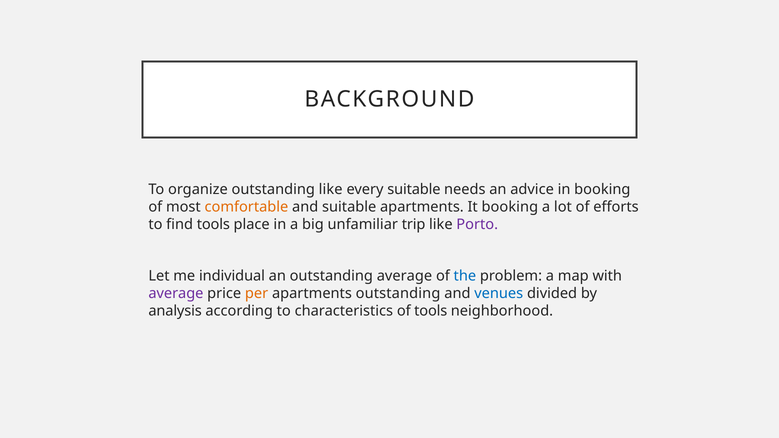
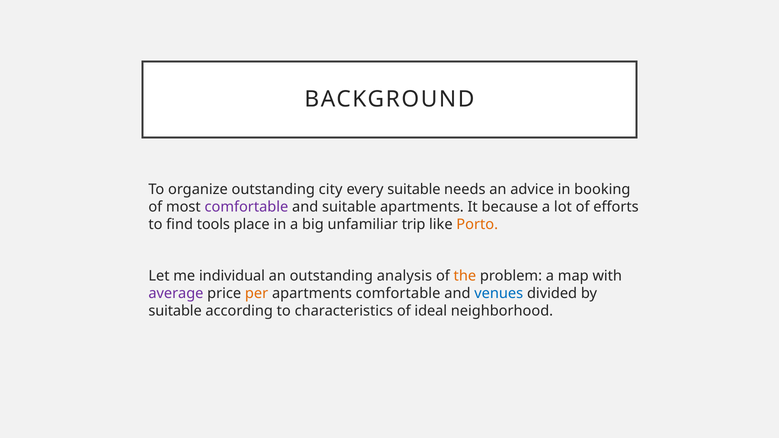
outstanding like: like -> city
comfortable at (246, 207) colour: orange -> purple
It booking: booking -> because
Porto colour: purple -> orange
outstanding average: average -> analysis
the colour: blue -> orange
apartments outstanding: outstanding -> comfortable
analysis at (175, 311): analysis -> suitable
of tools: tools -> ideal
